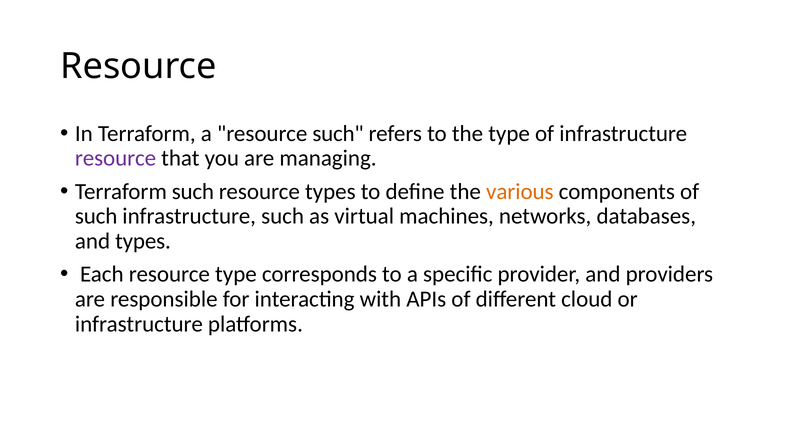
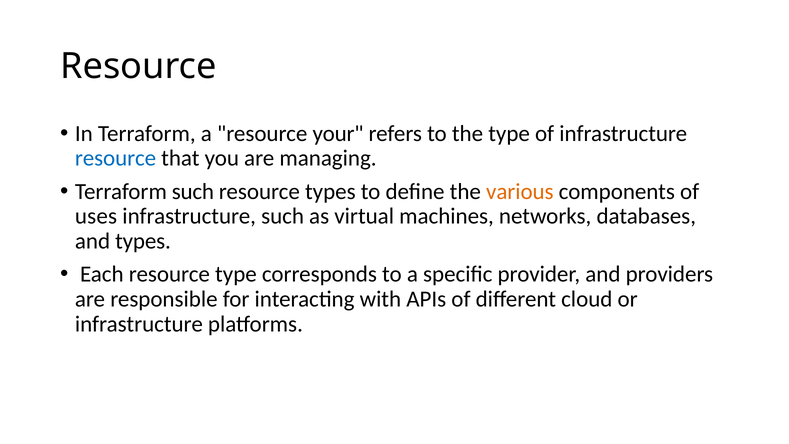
resource such: such -> your
resource at (116, 158) colour: purple -> blue
such at (96, 216): such -> uses
